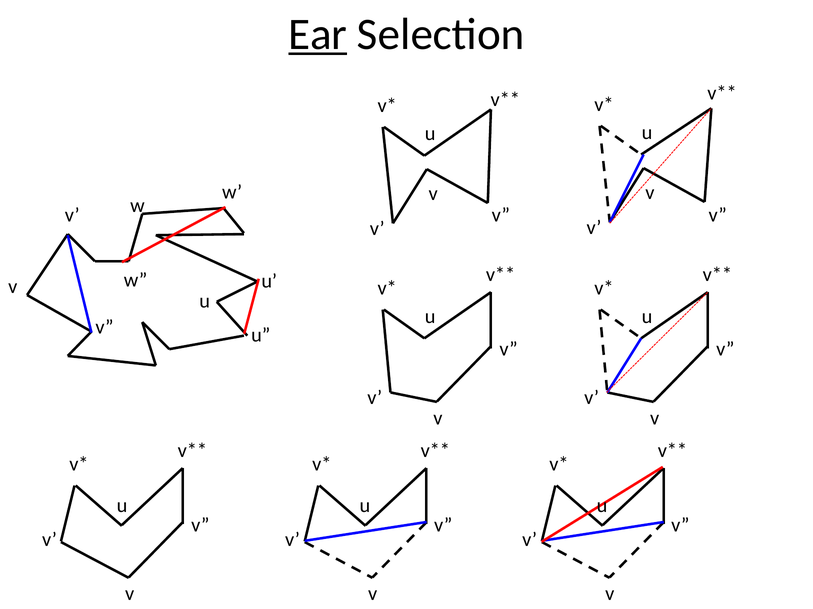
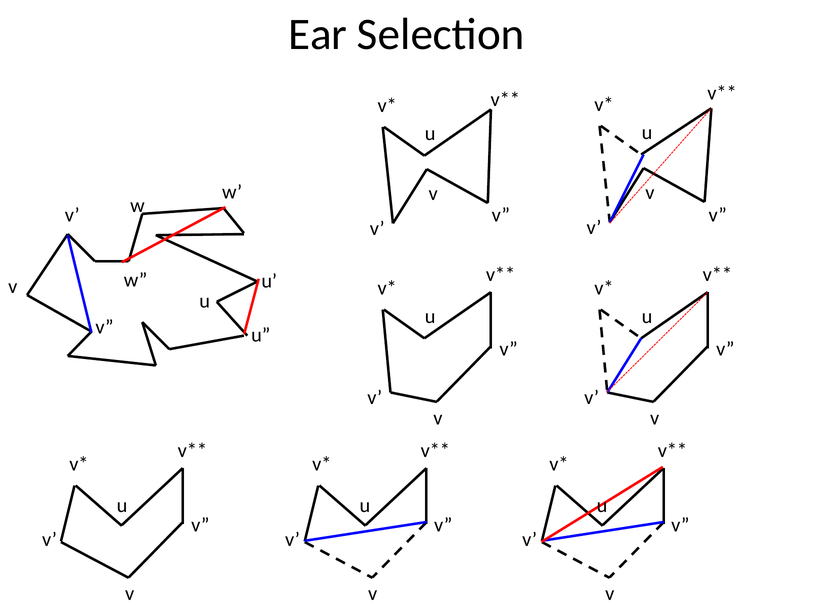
Ear underline: present -> none
